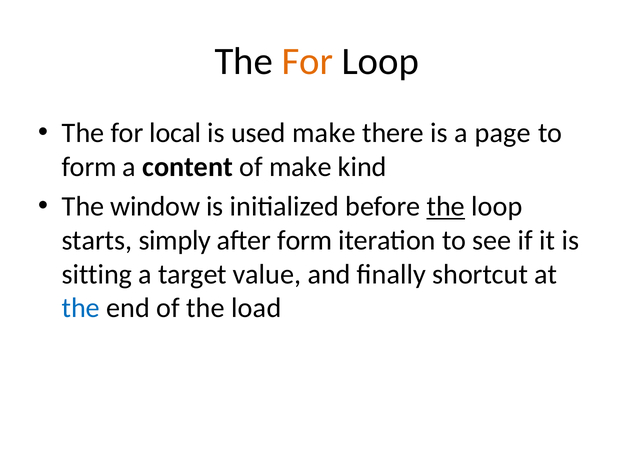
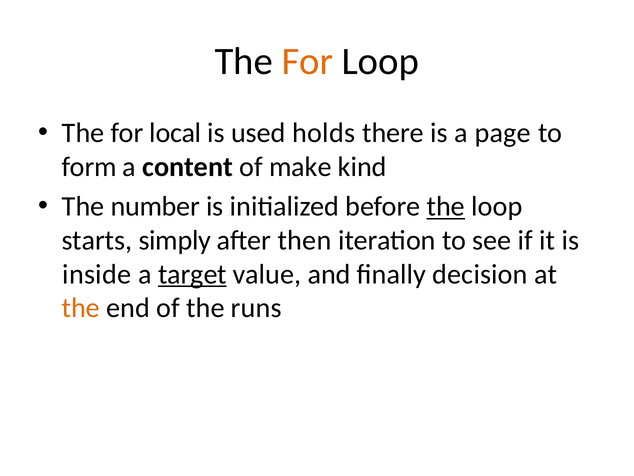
used make: make -> holds
window: window -> number
after form: form -> then
sitting: sitting -> inside
target underline: none -> present
shortcut: shortcut -> decision
the at (81, 308) colour: blue -> orange
load: load -> runs
